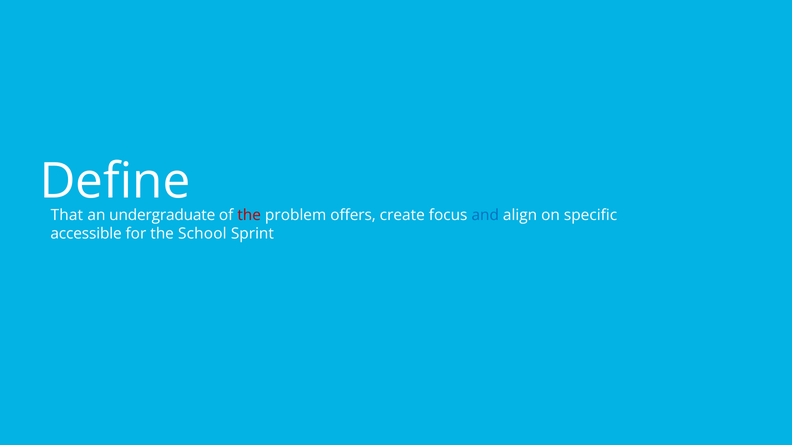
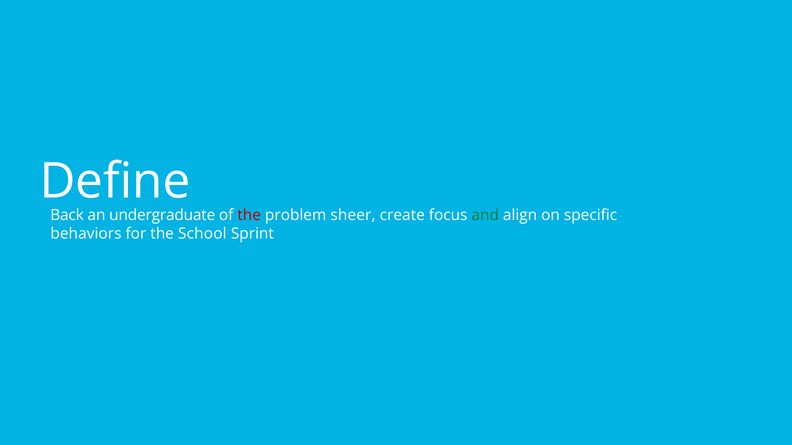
That: That -> Back
offers: offers -> sheer
and colour: blue -> green
accessible: accessible -> behaviors
